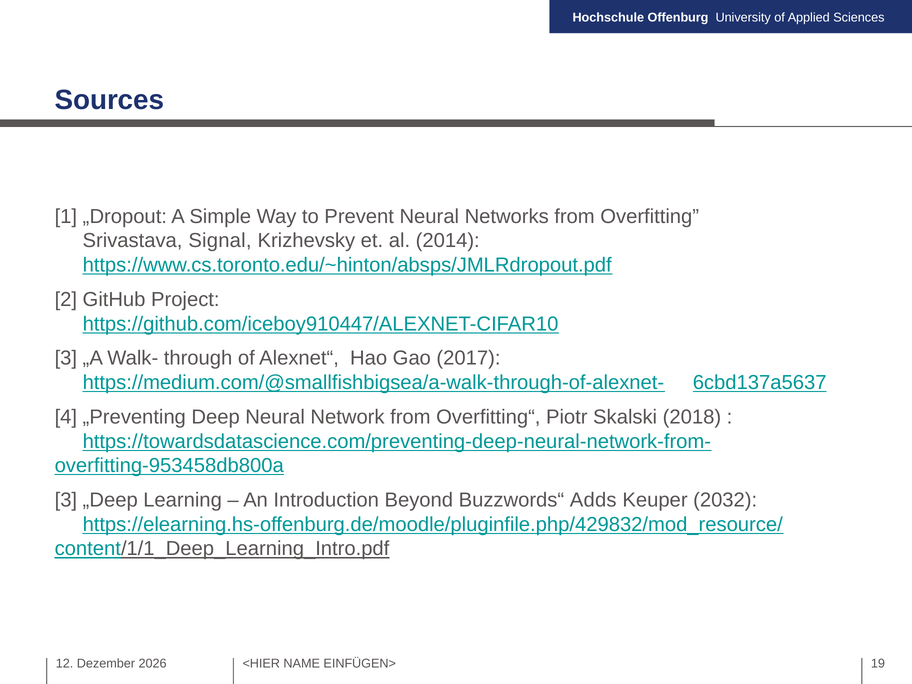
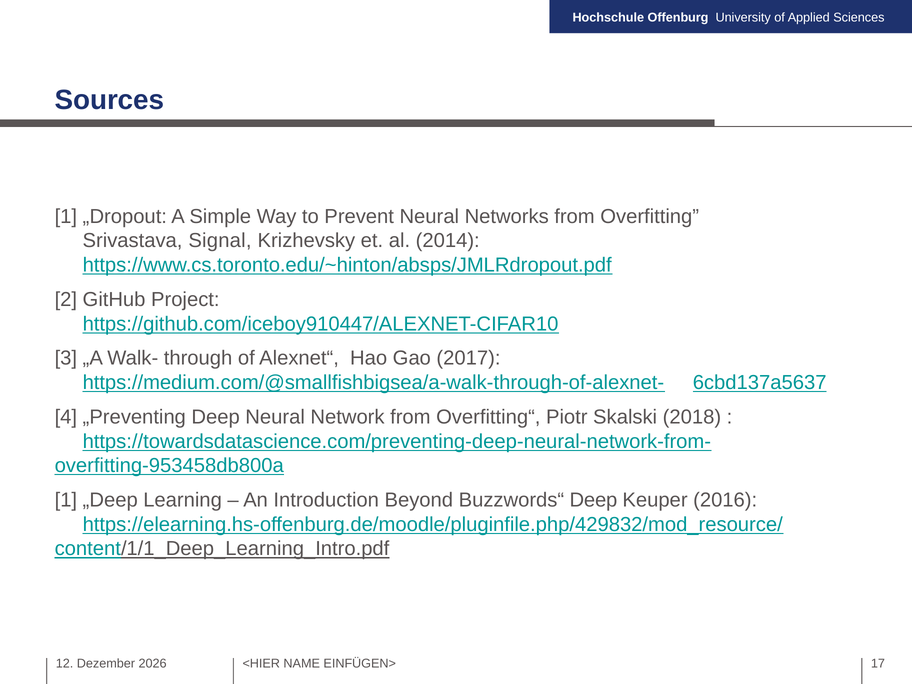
3 at (66, 500): 3 -> 1
Buzzwords“ Adds: Adds -> Deep
2032: 2032 -> 2016
19: 19 -> 17
